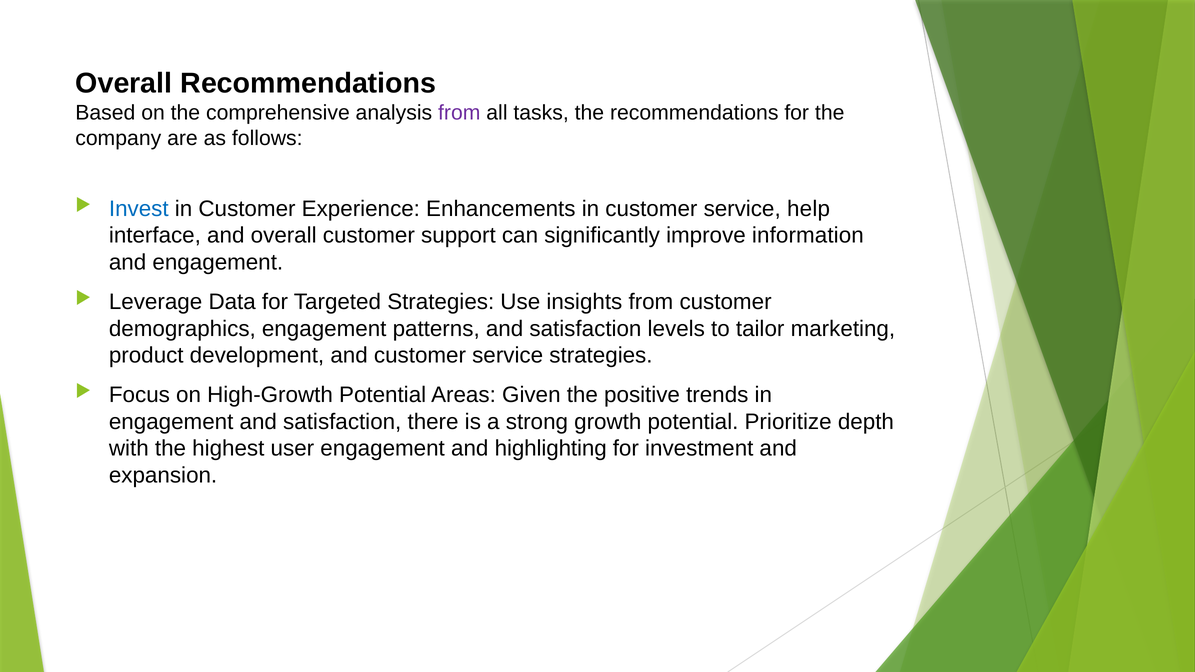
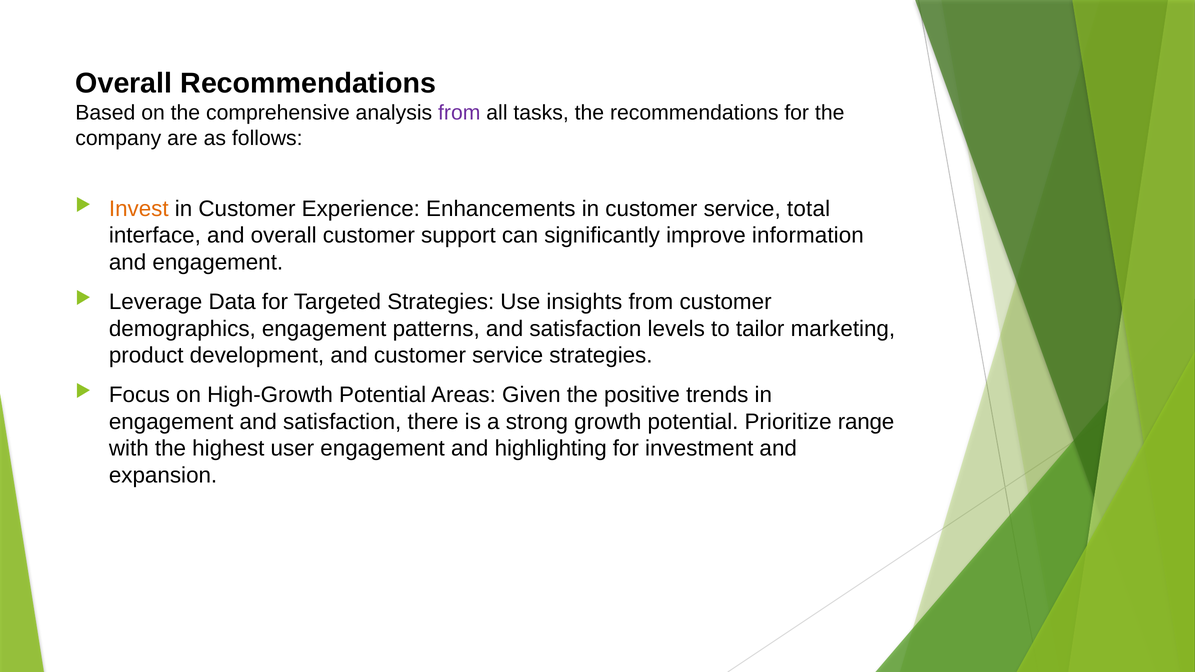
Invest colour: blue -> orange
help: help -> total
depth: depth -> range
